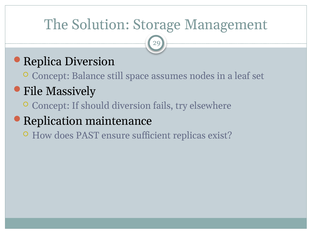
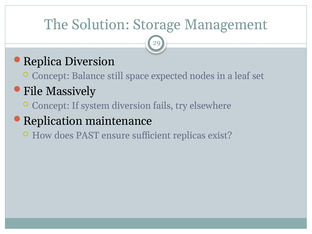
assumes: assumes -> expected
should: should -> system
